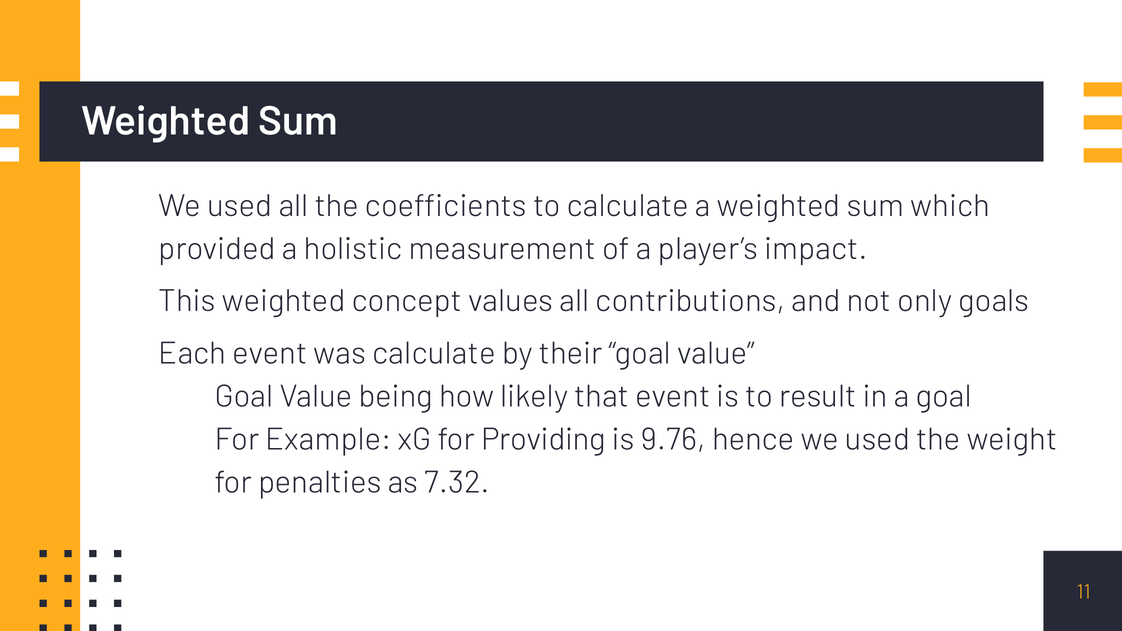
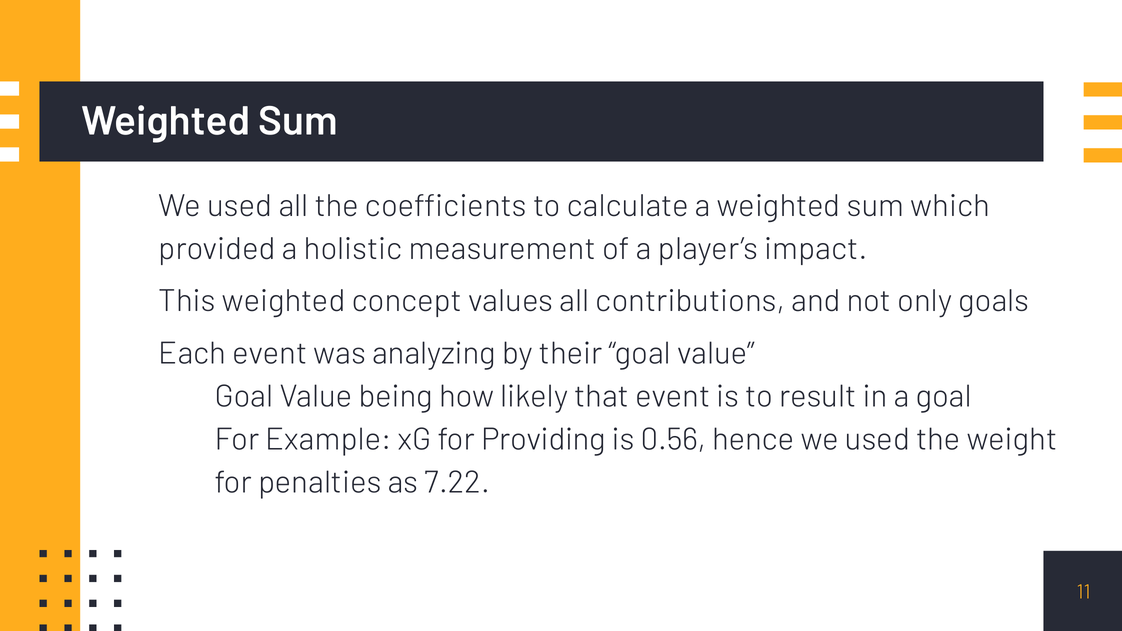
was calculate: calculate -> analyzing
9.76: 9.76 -> 0.56
7.32: 7.32 -> 7.22
